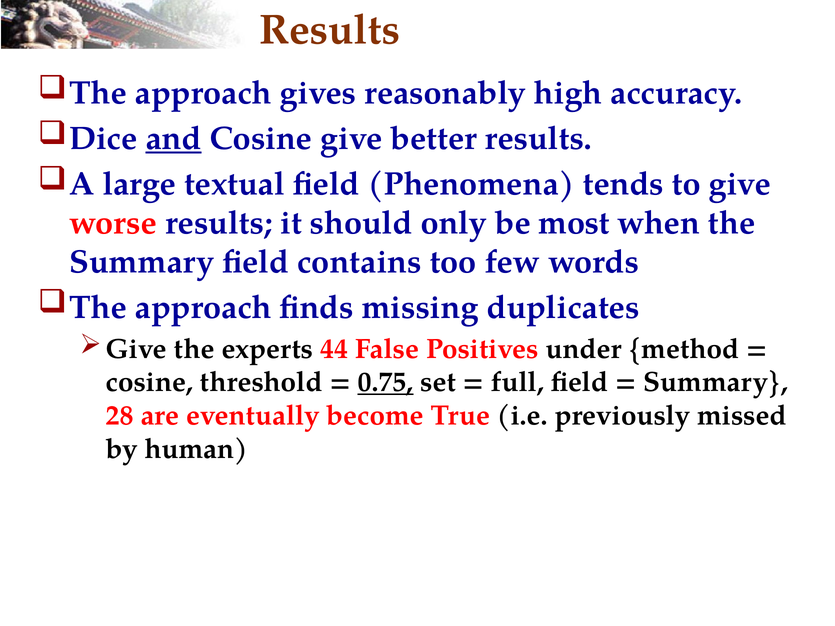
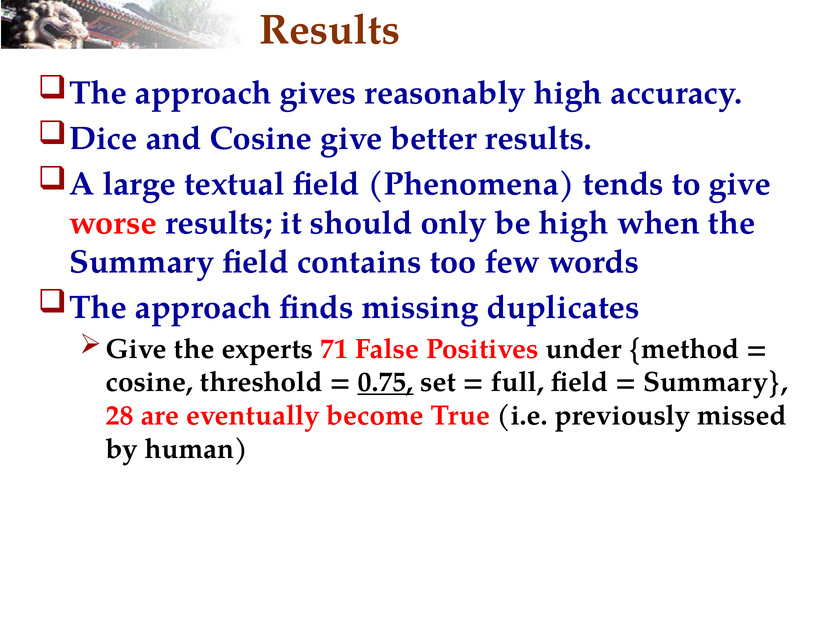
and underline: present -> none
be most: most -> high
44: 44 -> 71
